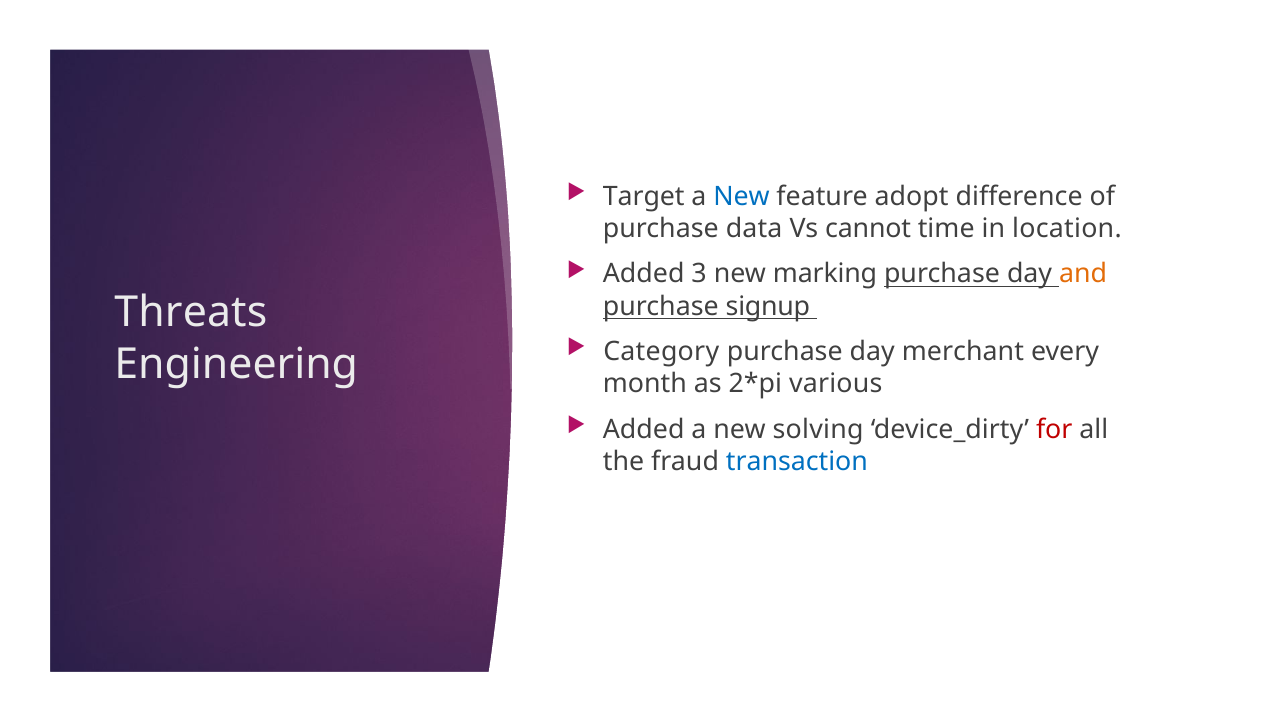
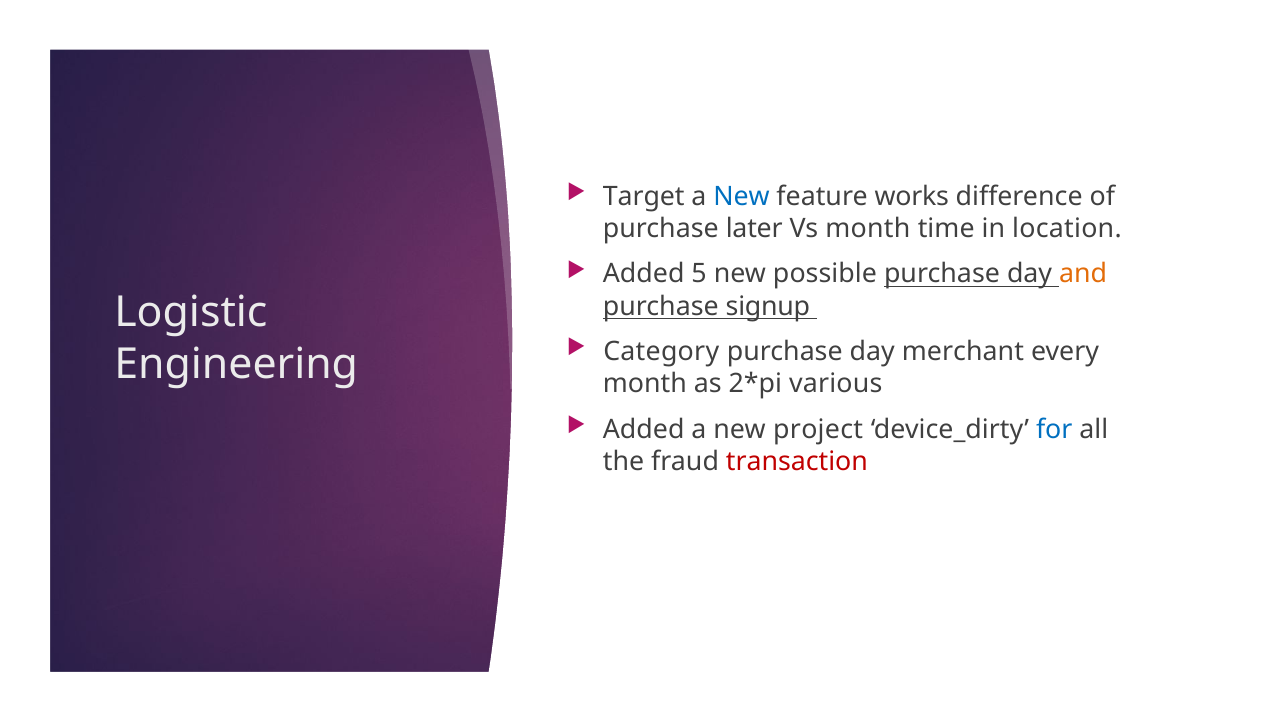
adopt: adopt -> works
data: data -> later
Vs cannot: cannot -> month
3: 3 -> 5
marking: marking -> possible
Threats: Threats -> Logistic
solving: solving -> project
for colour: red -> blue
transaction colour: blue -> red
